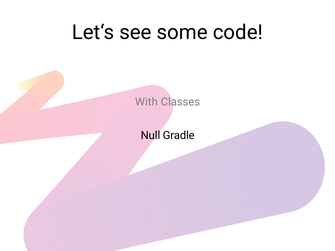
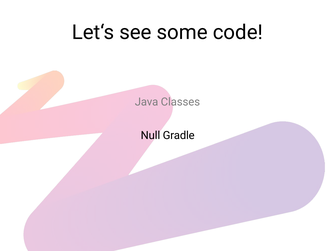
With: With -> Java
